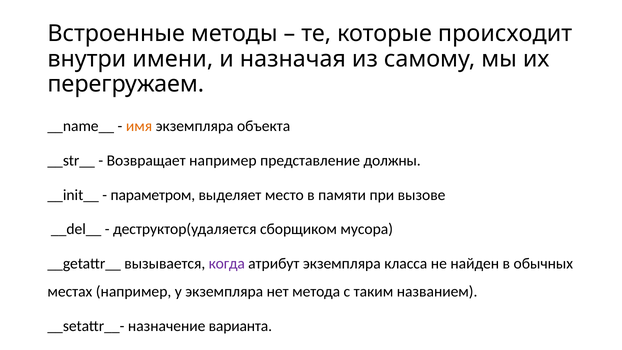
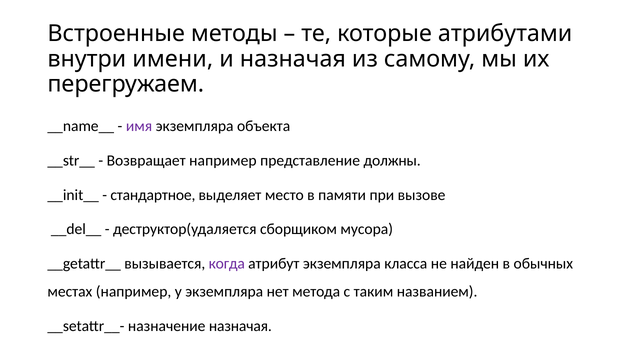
происходит: происходит -> атрибутами
имя colour: orange -> purple
параметром: параметром -> стандартное
назначение варианта: варианта -> назначая
